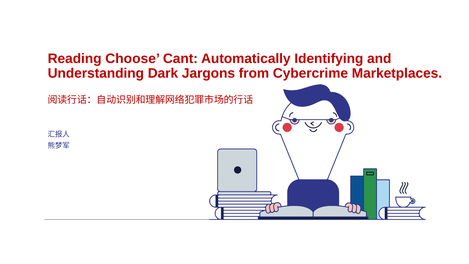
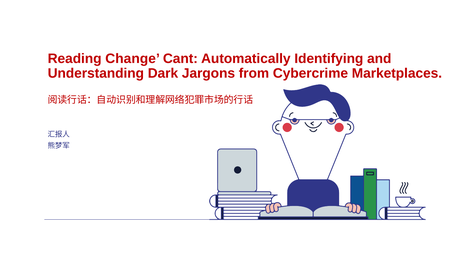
Choose: Choose -> Change
